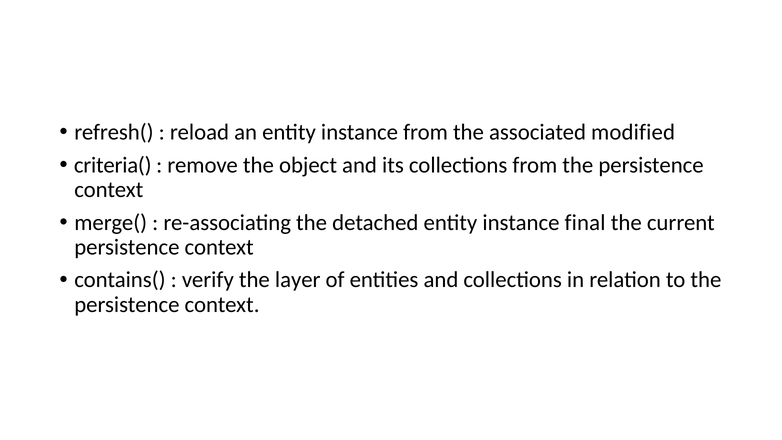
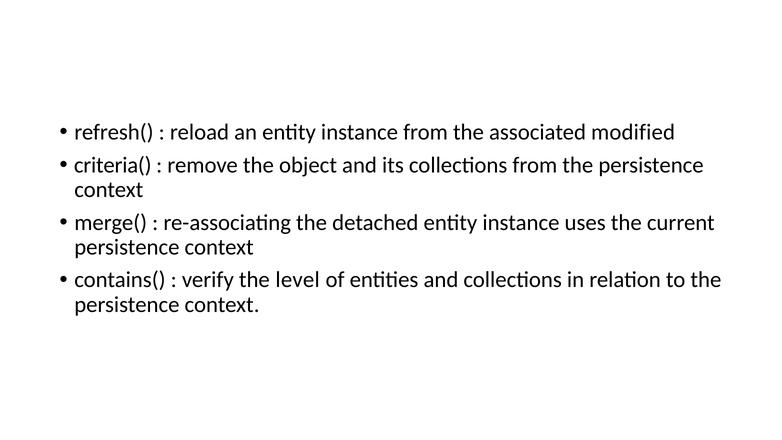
final: final -> uses
layer: layer -> level
